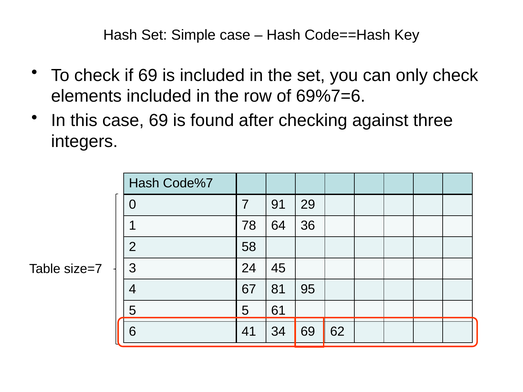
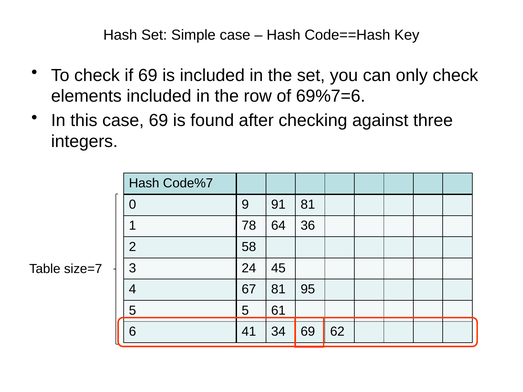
7: 7 -> 9
91 29: 29 -> 81
